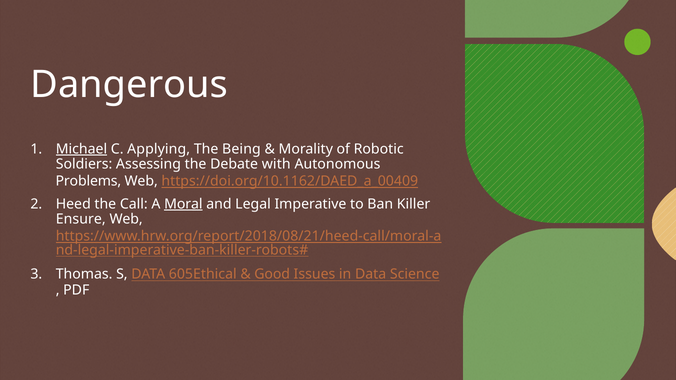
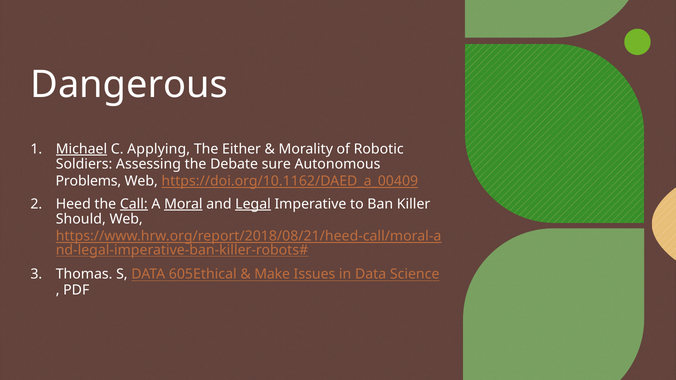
Being: Being -> Either
with: with -> sure
Call underline: none -> present
Legal underline: none -> present
Ensure: Ensure -> Should
Good: Good -> Make
